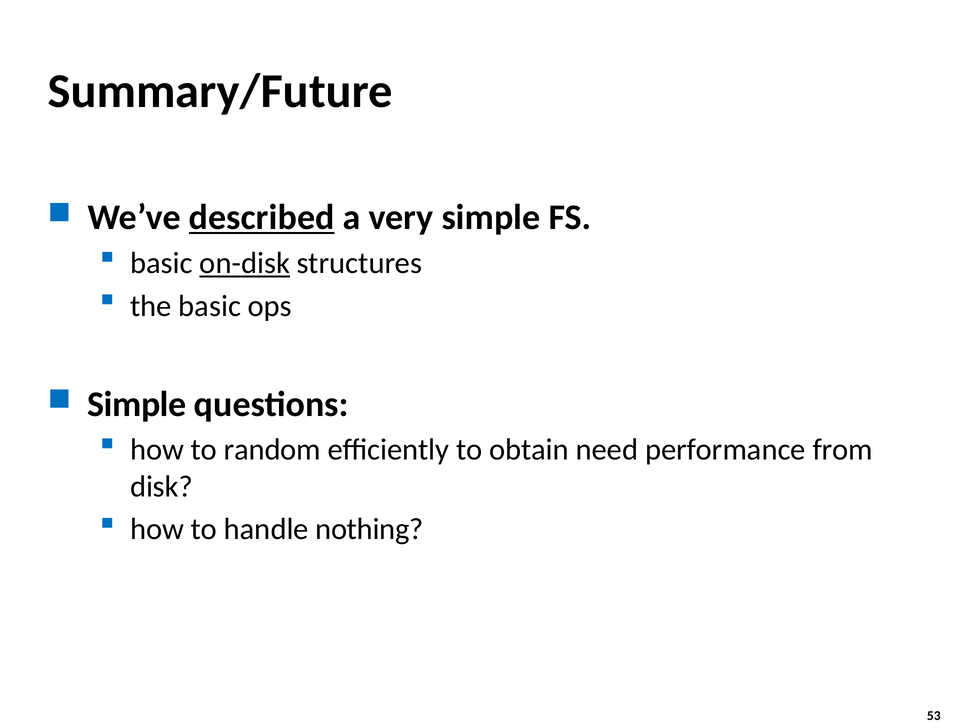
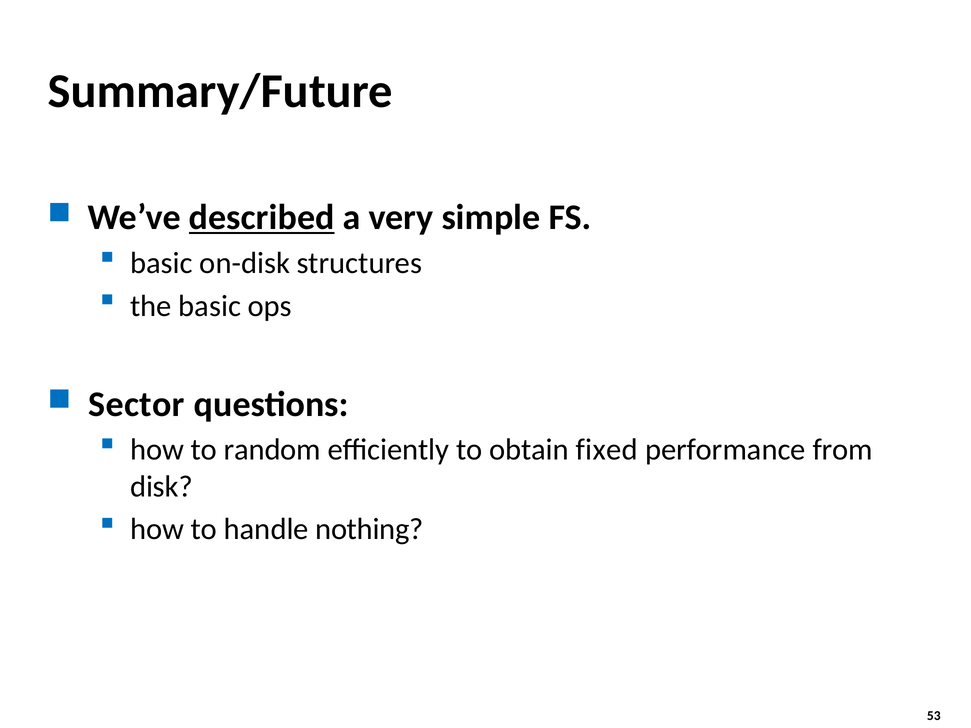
on-disk underline: present -> none
Simple at (137, 404): Simple -> Sector
need: need -> fixed
